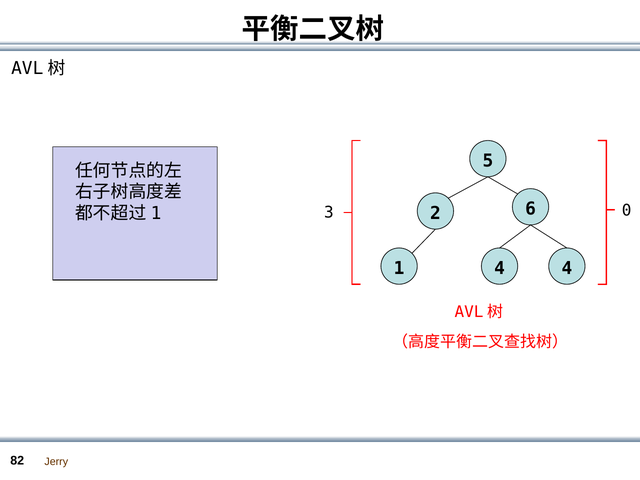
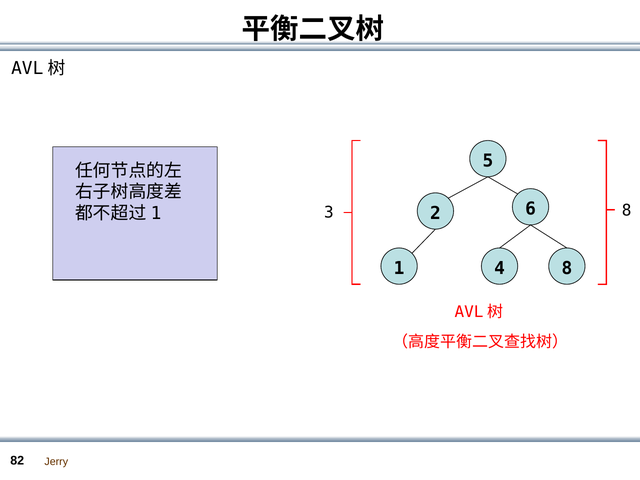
3 0: 0 -> 8
4 4: 4 -> 8
